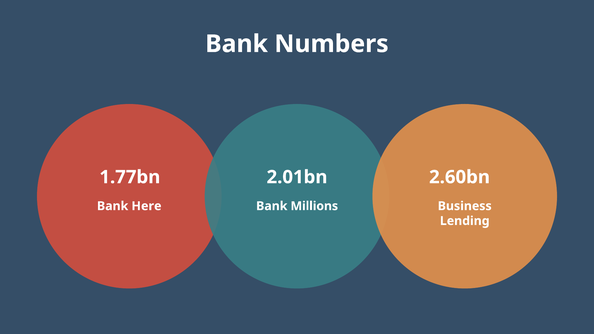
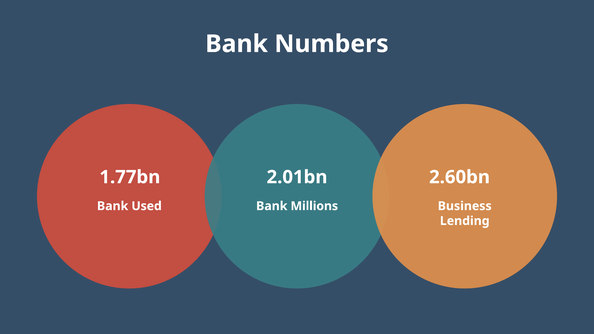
Here: Here -> Used
